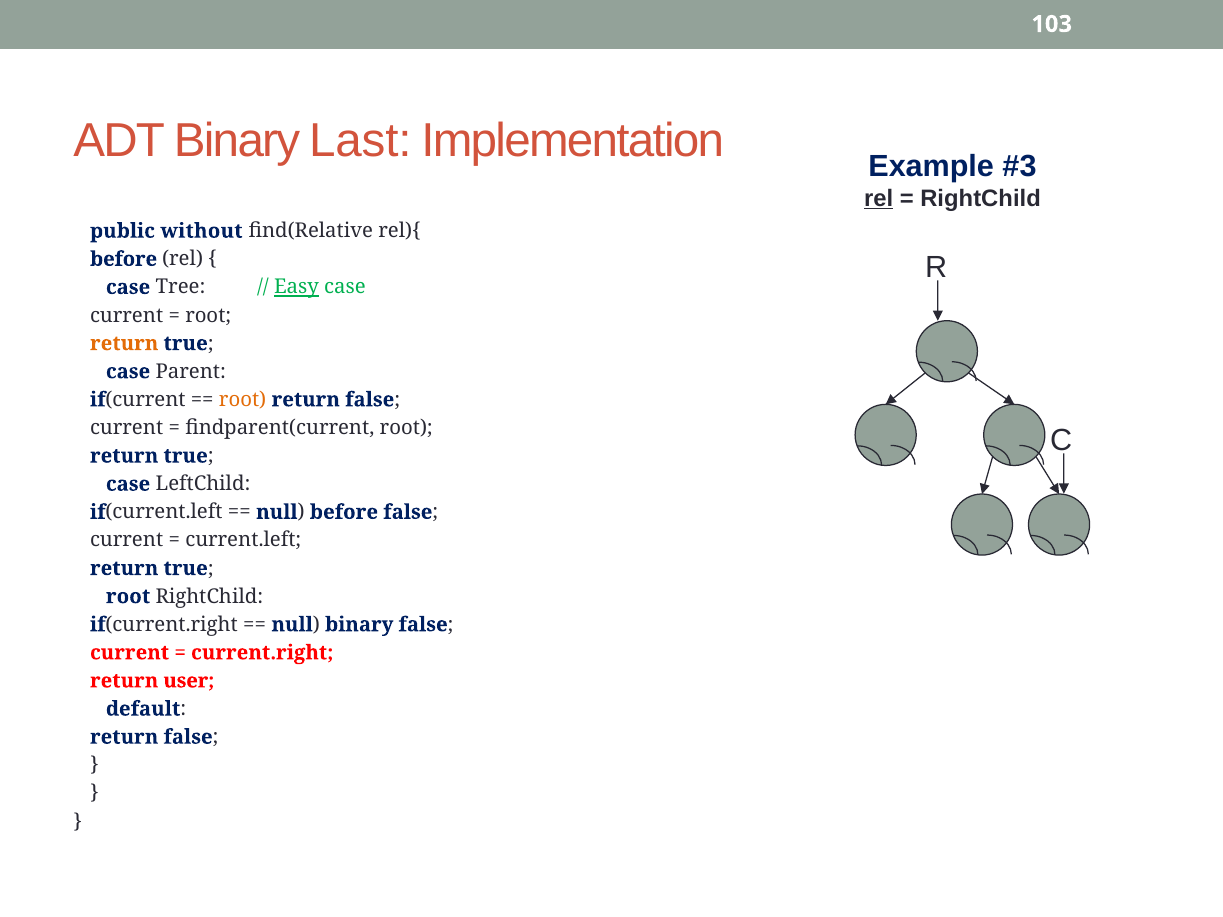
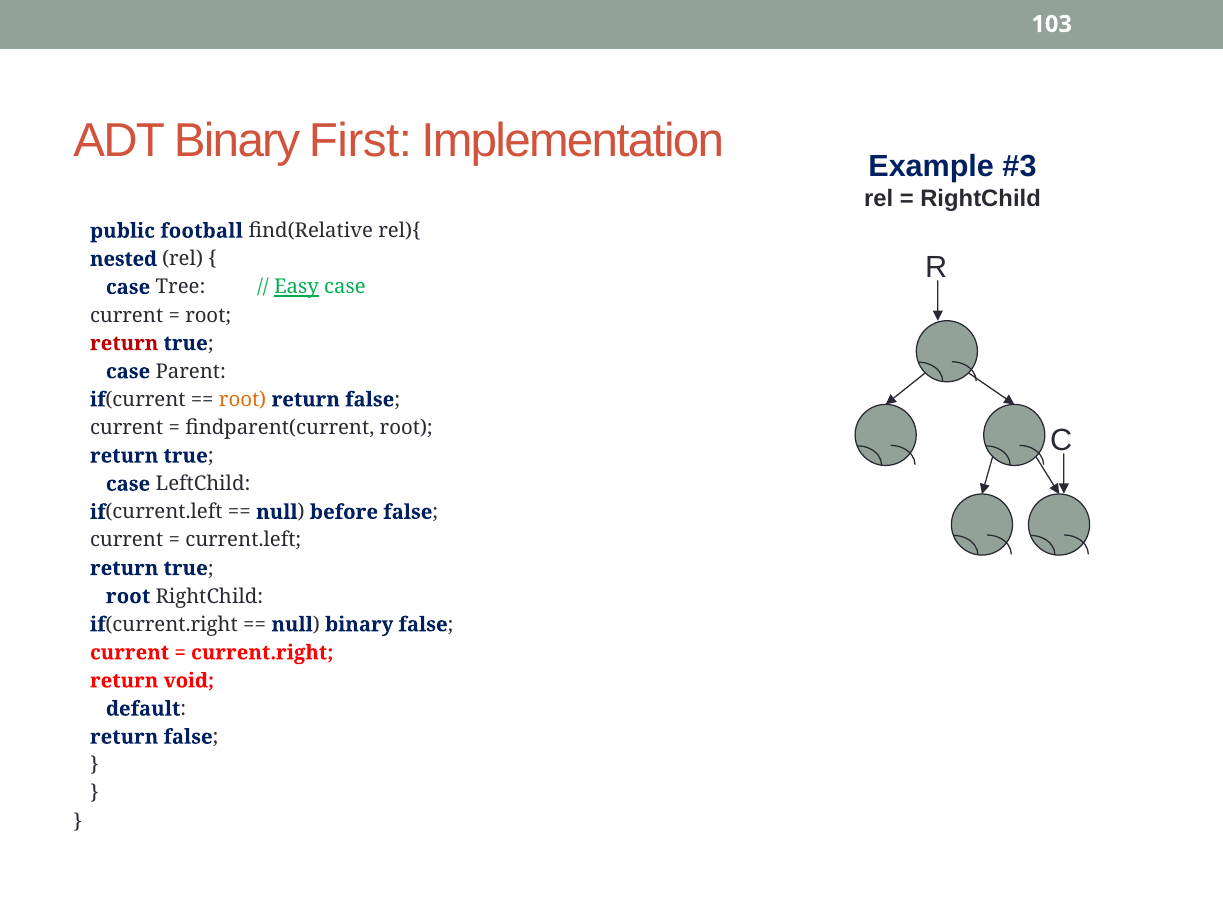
Last: Last -> First
rel at (879, 198) underline: present -> none
without: without -> football
before at (124, 259): before -> nested
return at (124, 344) colour: orange -> red
user: user -> void
